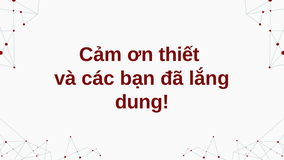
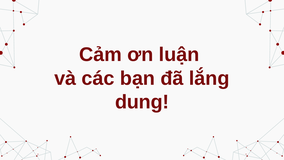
thiết: thiết -> luận
